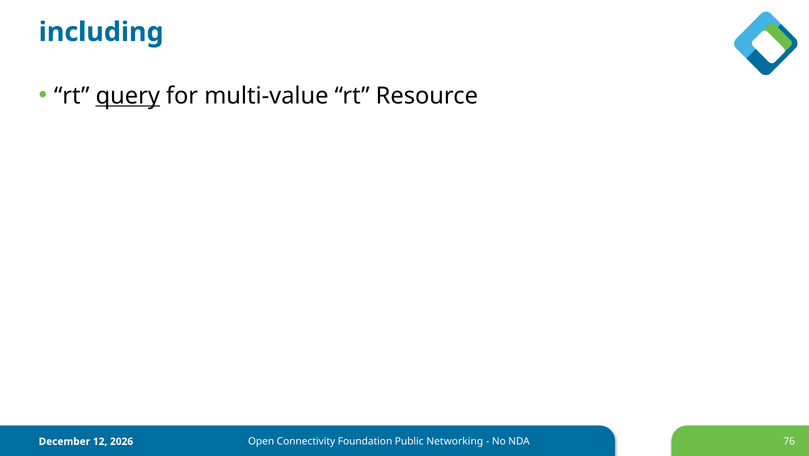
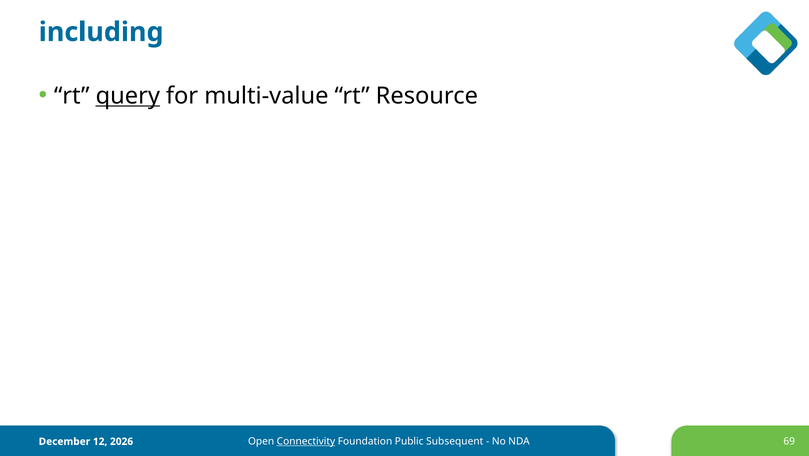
Connectivity underline: none -> present
Networking: Networking -> Subsequent
76: 76 -> 69
